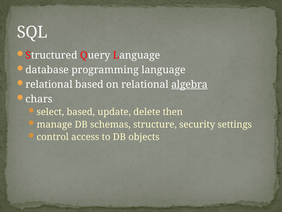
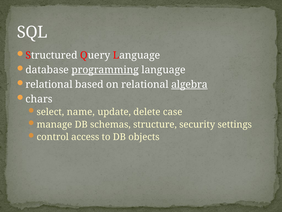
programming underline: none -> present
select based: based -> name
then: then -> case
